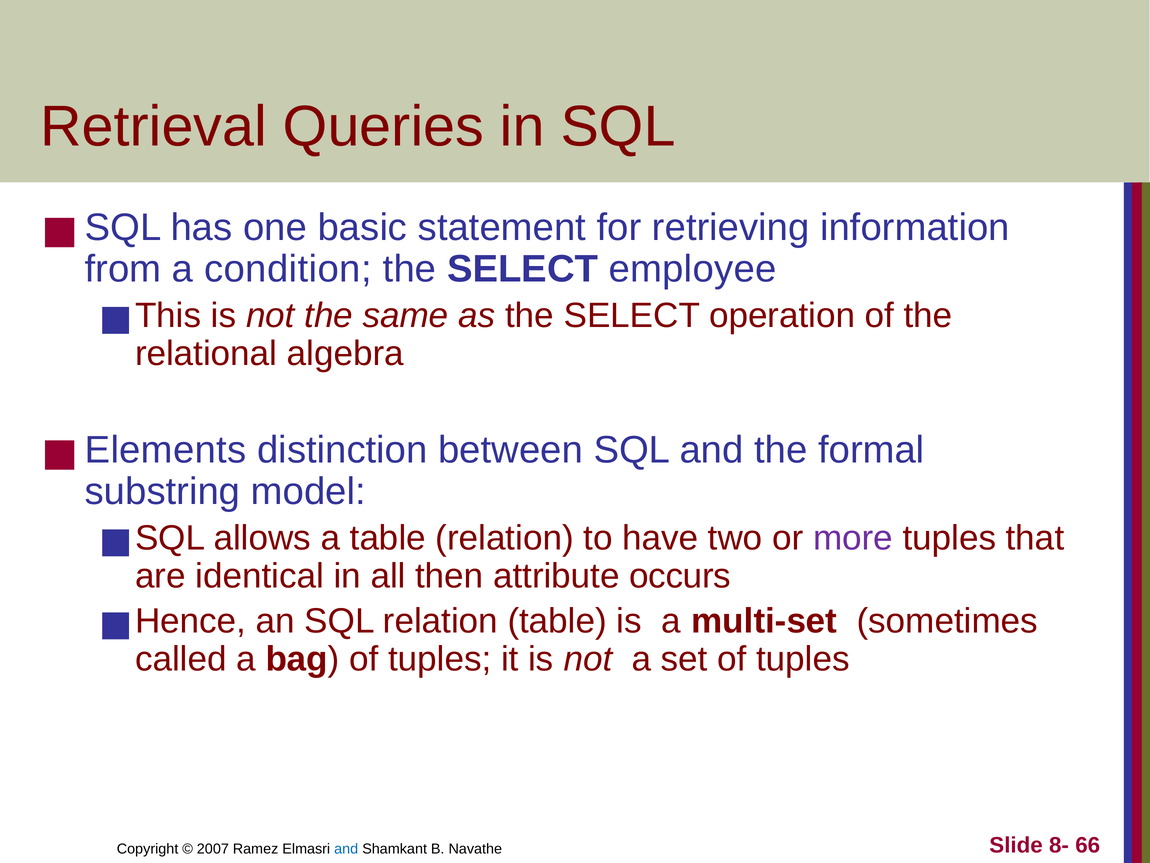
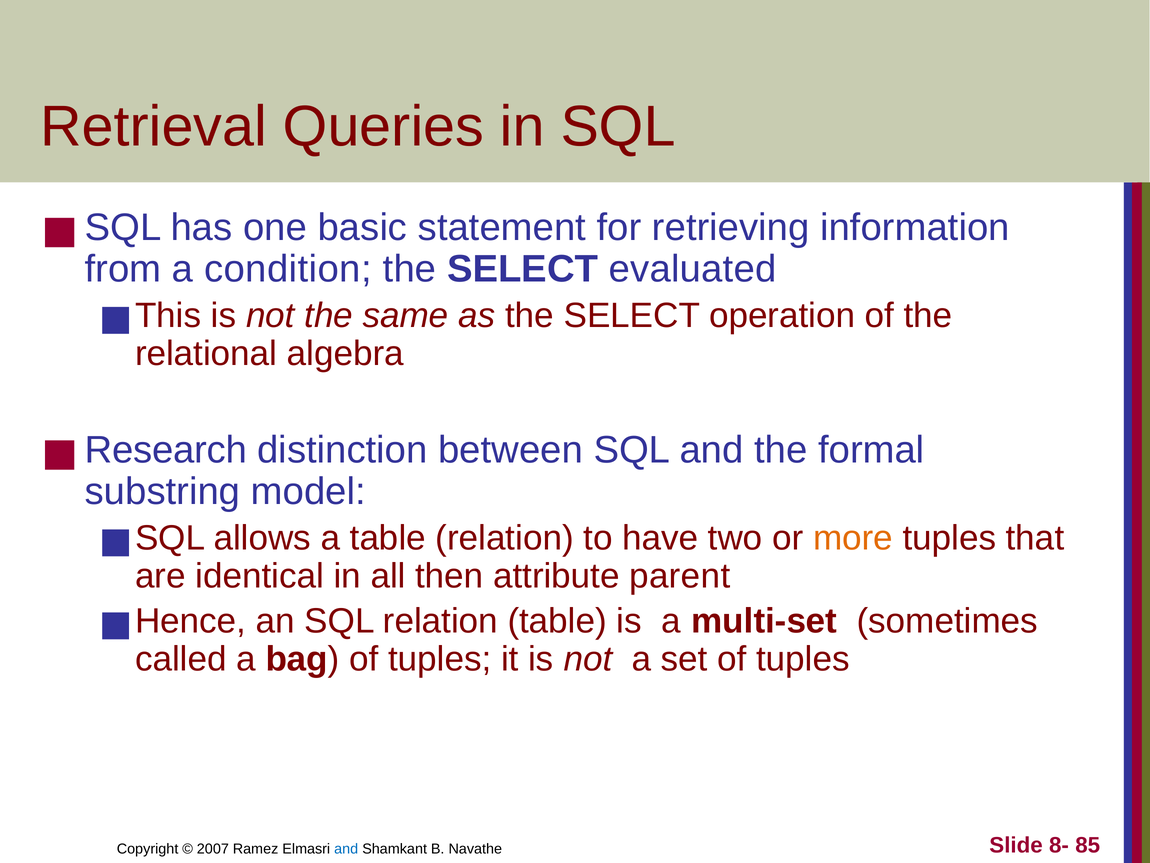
employee: employee -> evaluated
Elements: Elements -> Research
more colour: purple -> orange
occurs: occurs -> parent
66: 66 -> 85
